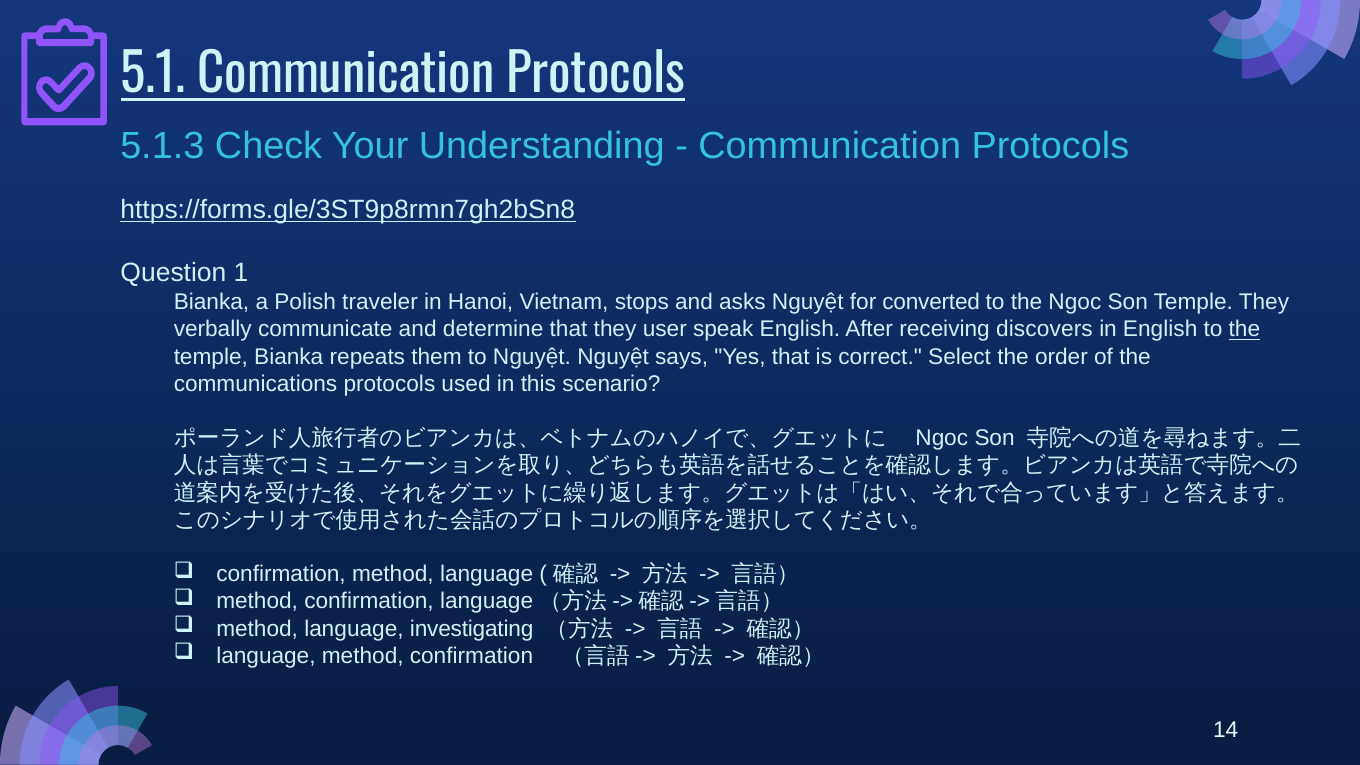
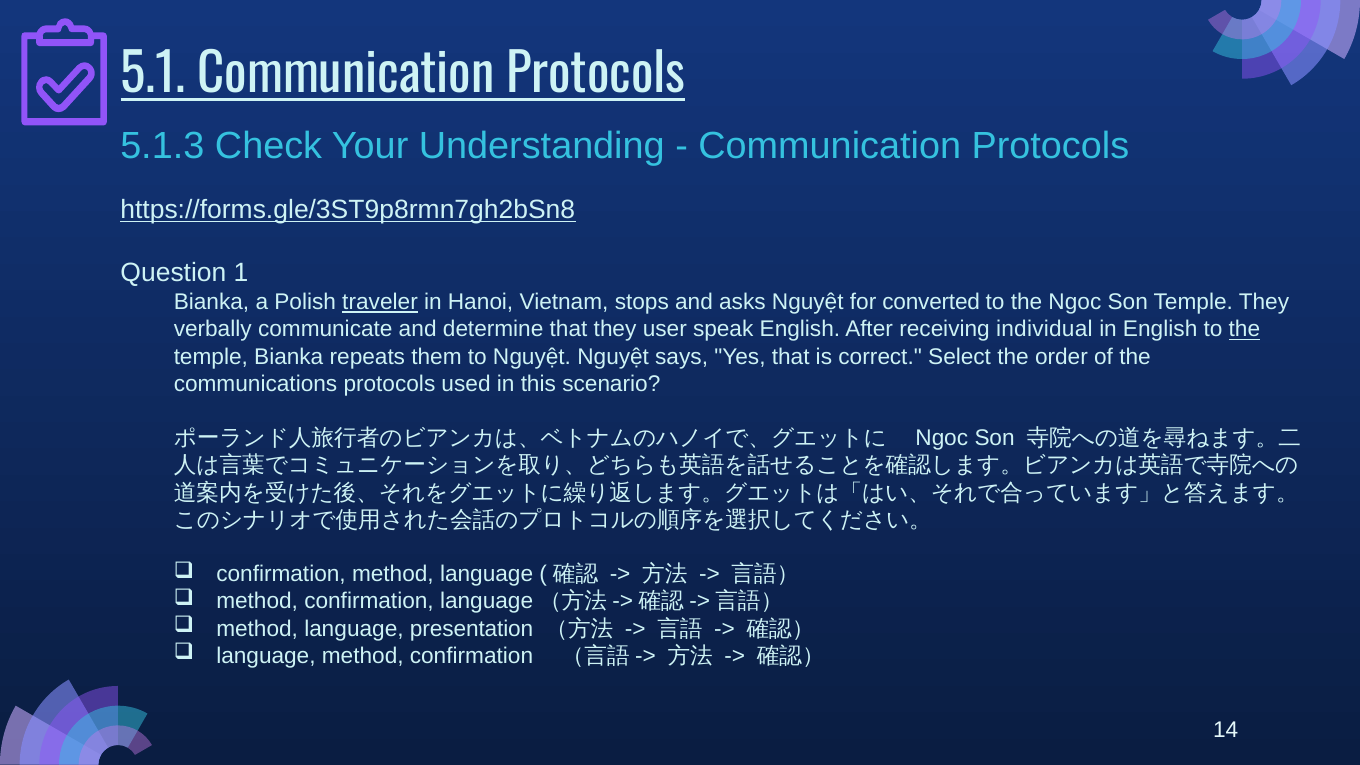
traveler underline: none -> present
discovers: discovers -> individual
investigating: investigating -> presentation
